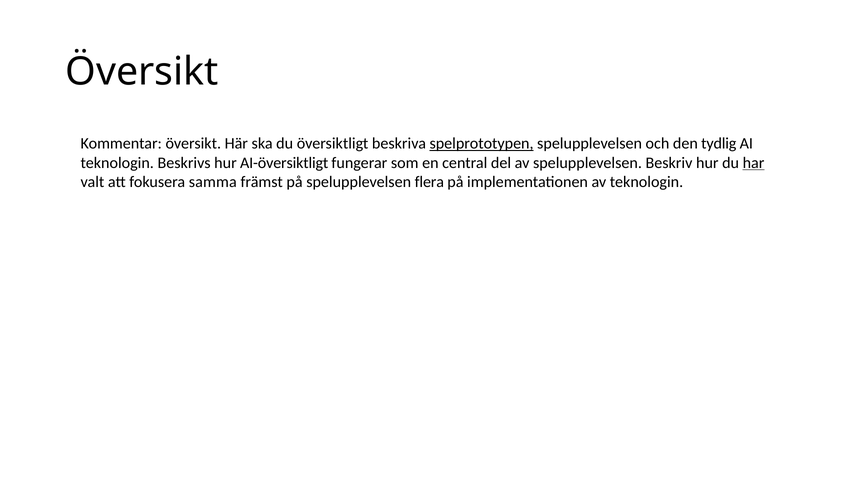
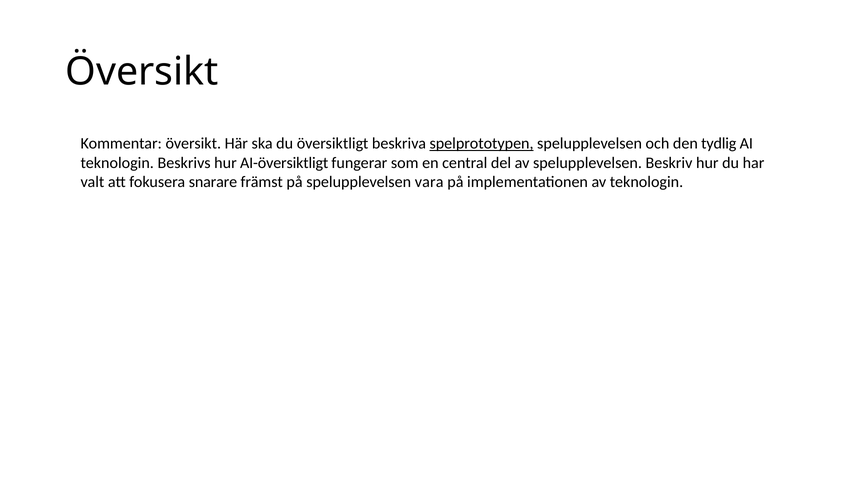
har underline: present -> none
samma: samma -> snarare
flera: flera -> vara
